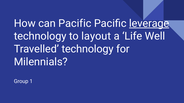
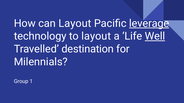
can Pacific: Pacific -> Layout
Well underline: none -> present
Travelled technology: technology -> destination
